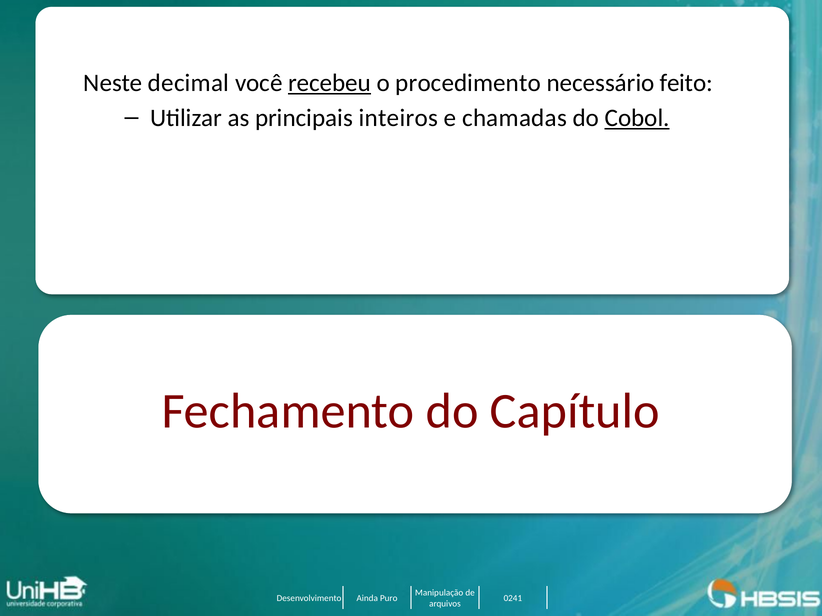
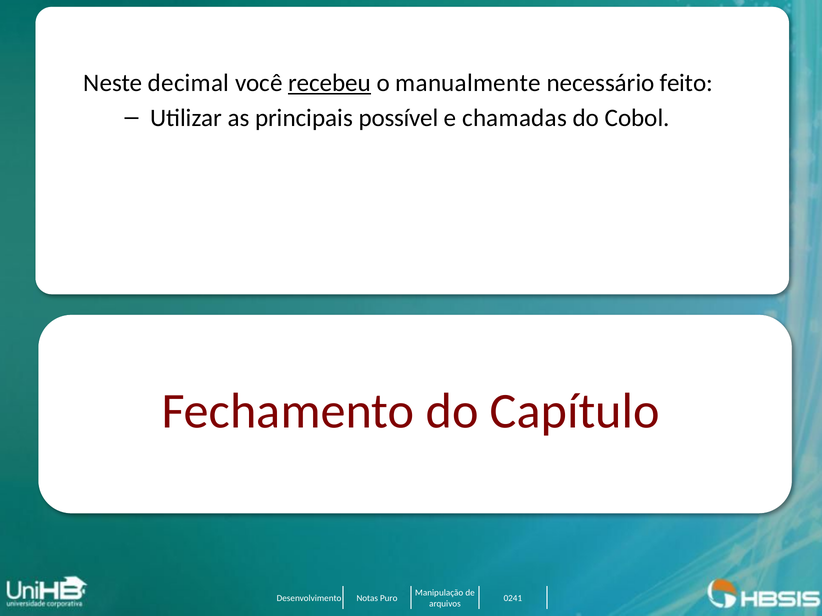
procedimento: procedimento -> manualmente
inteiros: inteiros -> possível
Cobol underline: present -> none
Ainda: Ainda -> Notas
